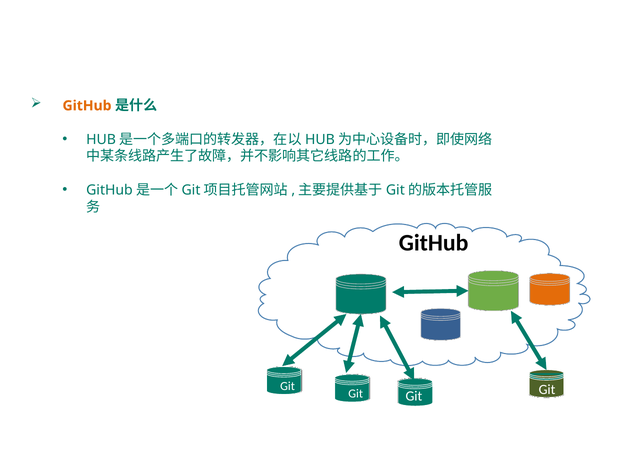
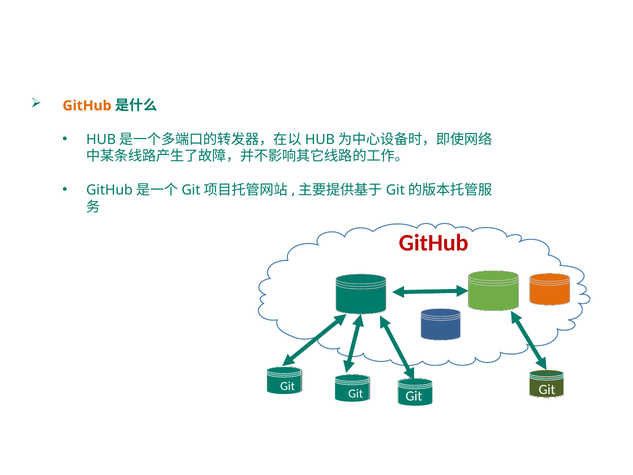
GitHub at (434, 243) colour: black -> red
